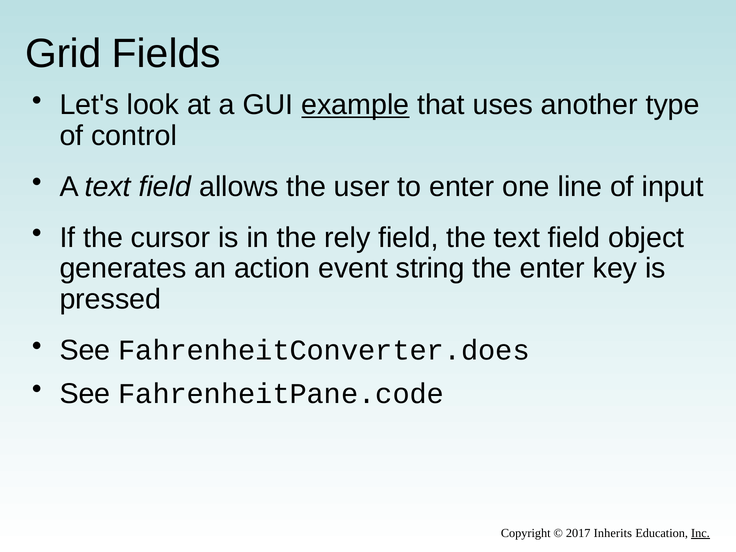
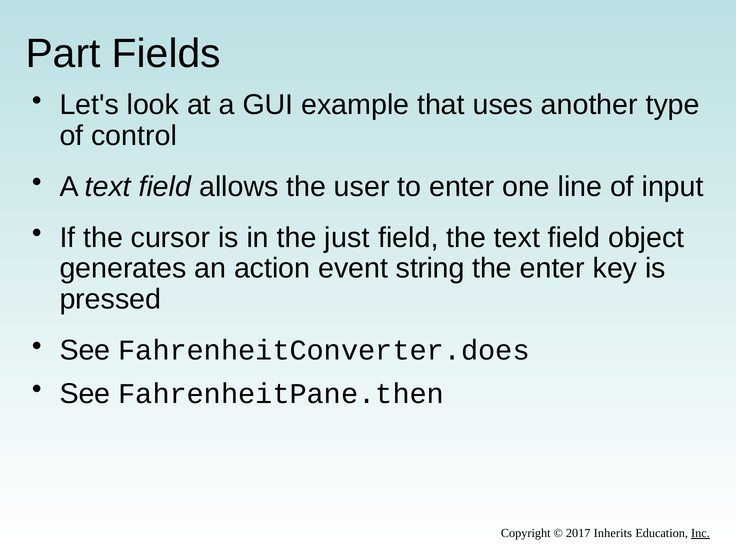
Grid: Grid -> Part
example underline: present -> none
rely: rely -> just
FahrenheitPane.code: FahrenheitPane.code -> FahrenheitPane.then
